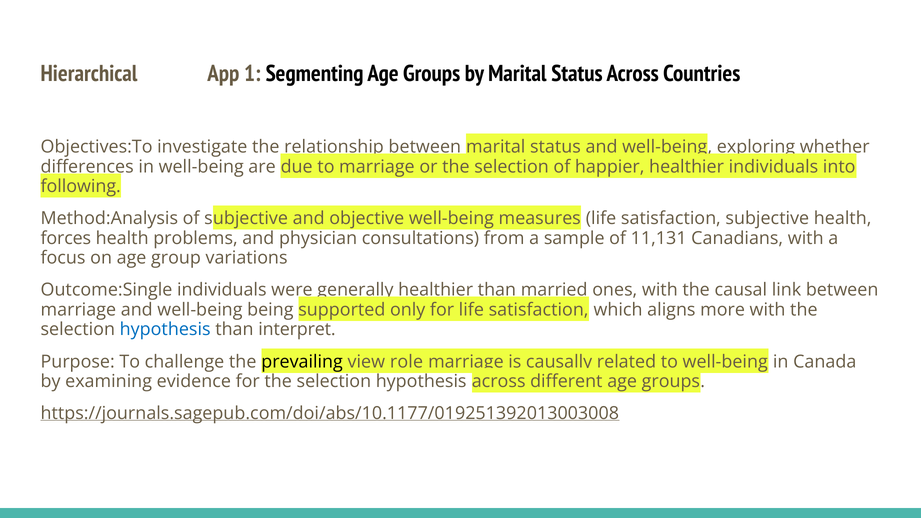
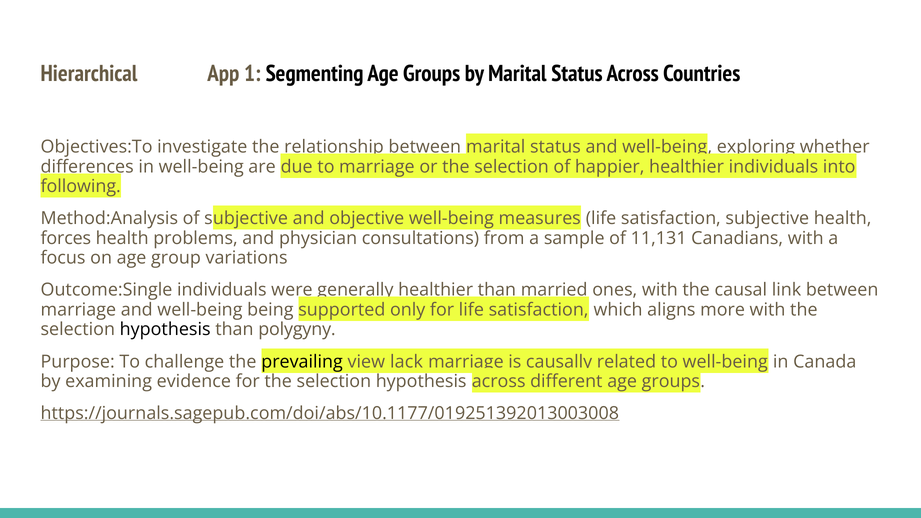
hypothesis at (165, 330) colour: blue -> black
interpret: interpret -> polygyny
role: role -> lack
